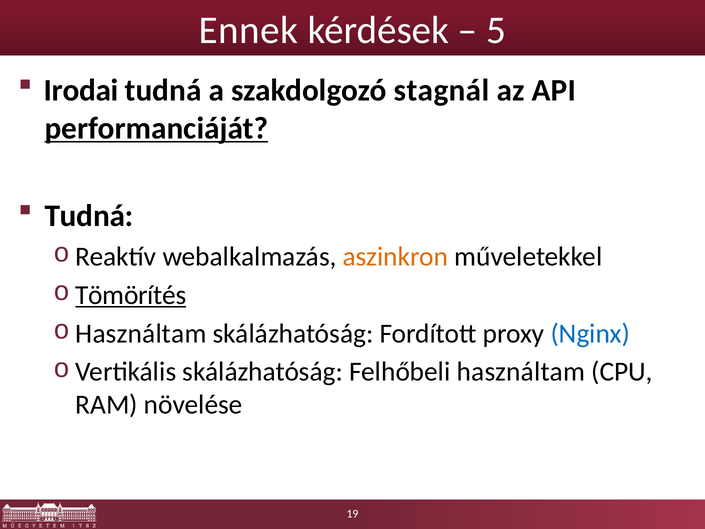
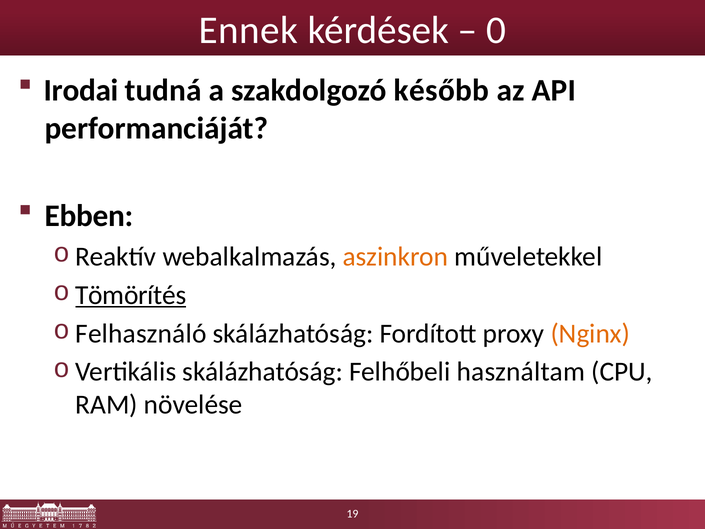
5: 5 -> 0
stagnál: stagnál -> később
performanciáját underline: present -> none
Tudná at (89, 216): Tudná -> Ebben
Használtam at (141, 333): Használtam -> Felhasználó
Nginx colour: blue -> orange
